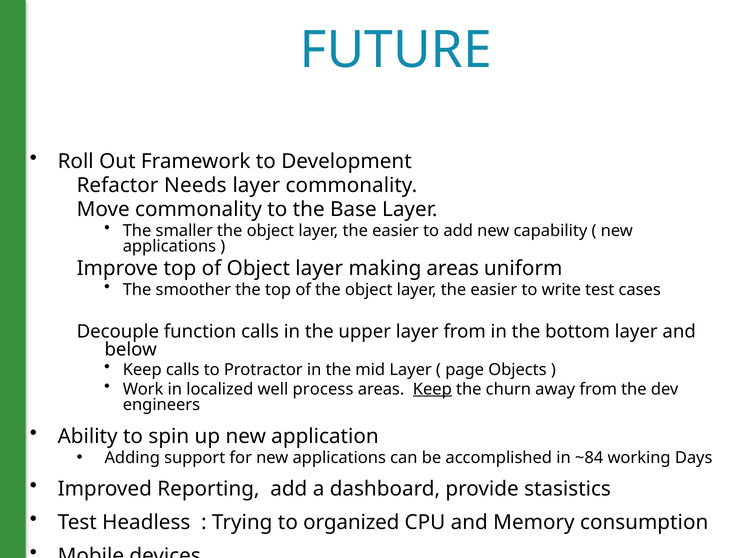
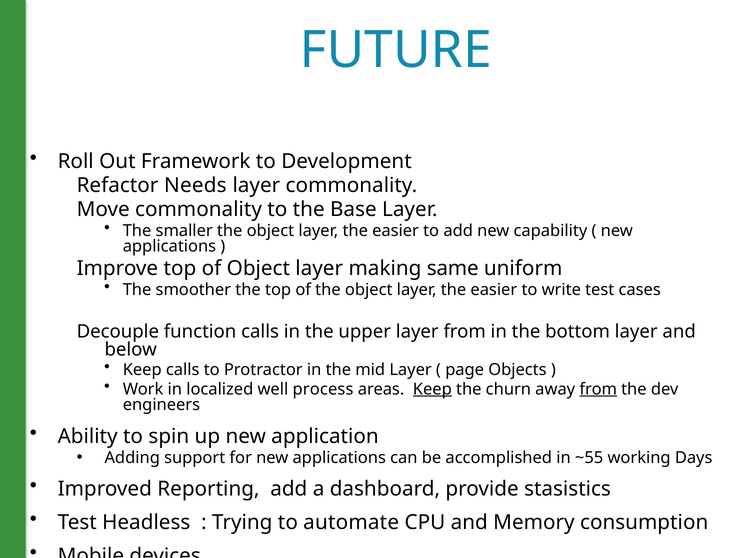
making areas: areas -> same
from at (598, 389) underline: none -> present
~84: ~84 -> ~55
organized: organized -> automate
